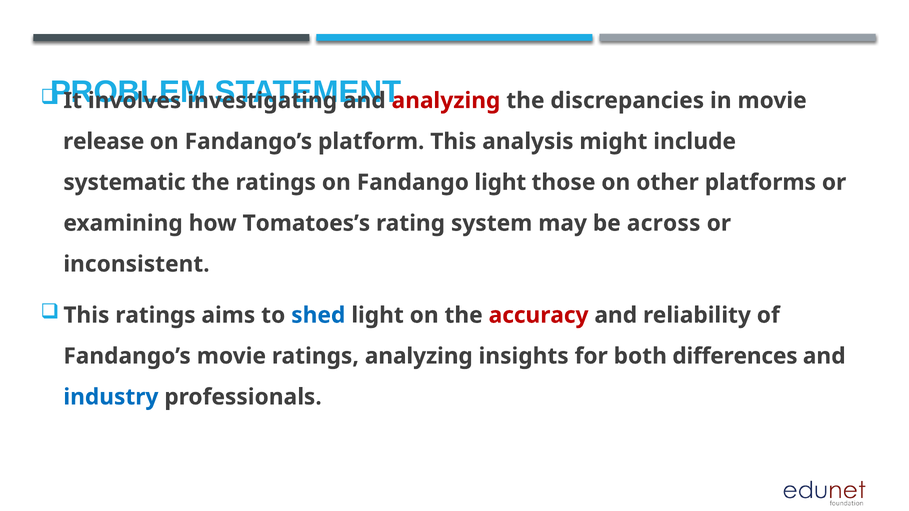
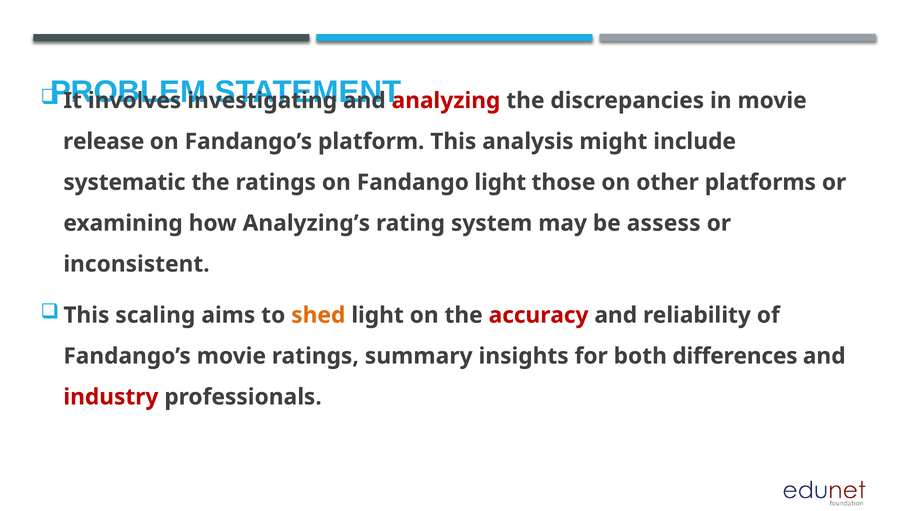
Tomatoes’s: Tomatoes’s -> Analyzing’s
across: across -> assess
This ratings: ratings -> scaling
shed colour: blue -> orange
ratings analyzing: analyzing -> summary
industry colour: blue -> red
